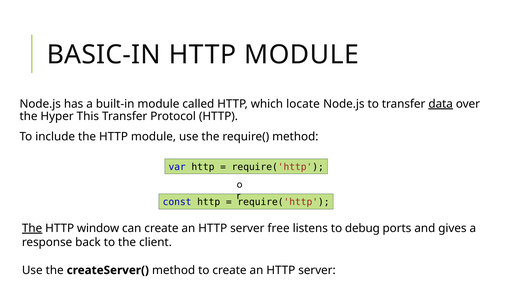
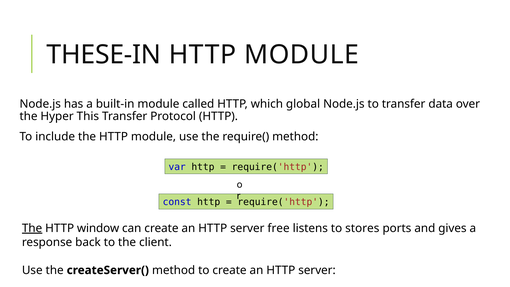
BASIC-IN: BASIC-IN -> THESE-IN
locate: locate -> global
data underline: present -> none
debug: debug -> stores
